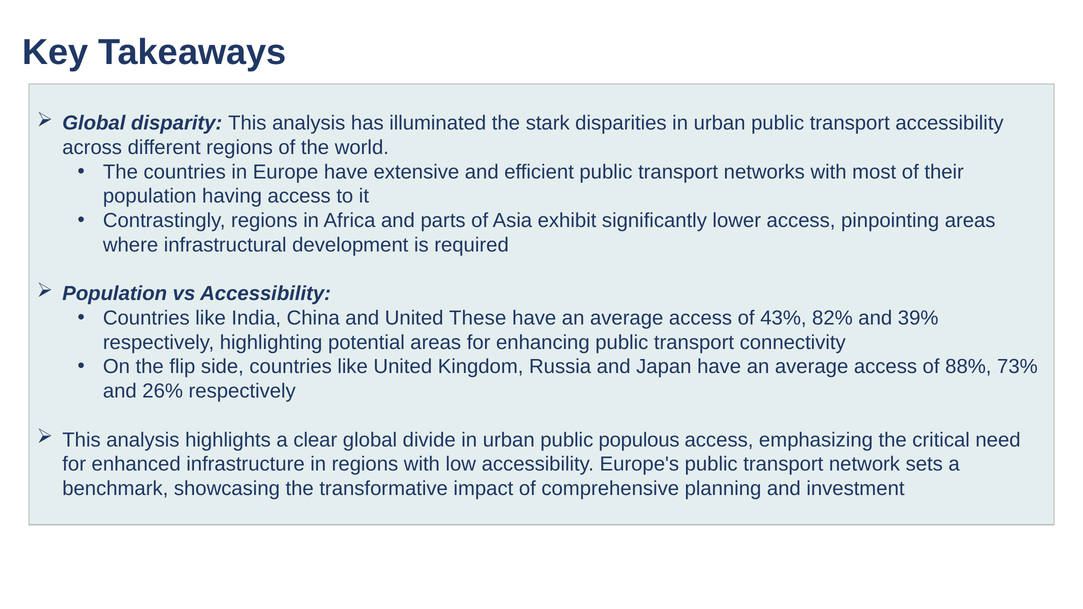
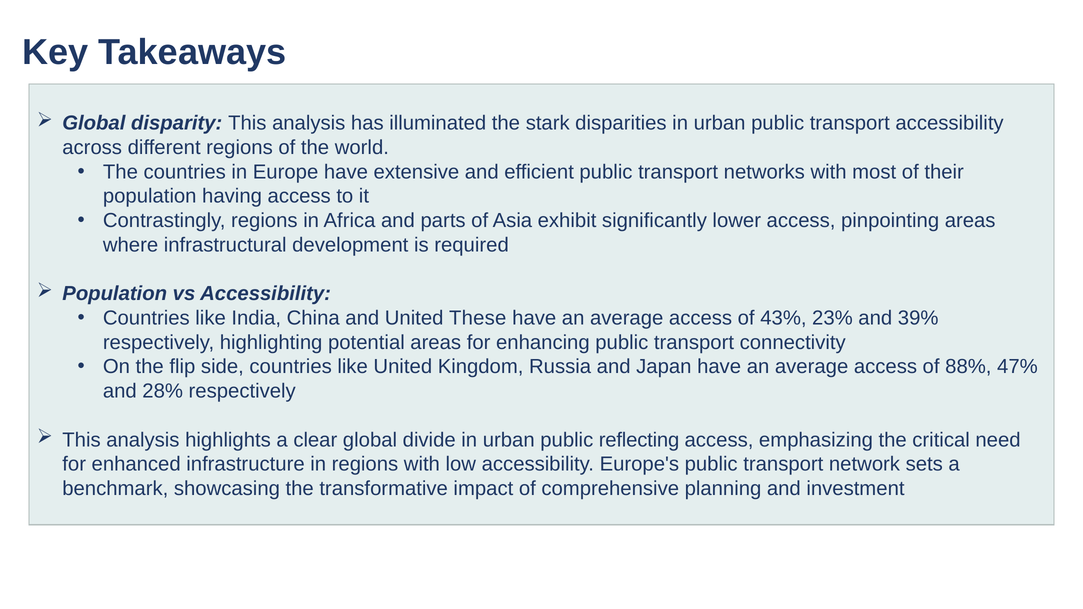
82%: 82% -> 23%
73%: 73% -> 47%
26%: 26% -> 28%
populous: populous -> reflecting
